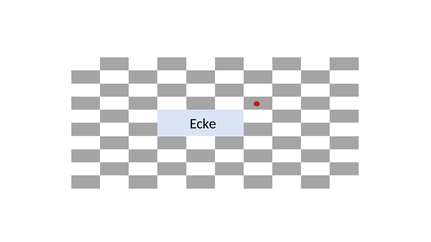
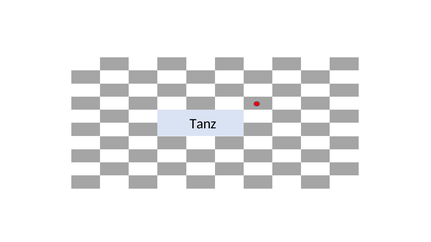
Ecke: Ecke -> Tanz
